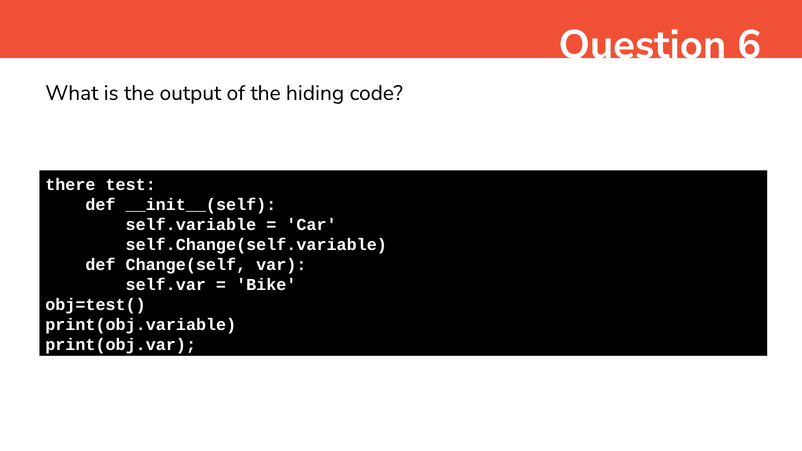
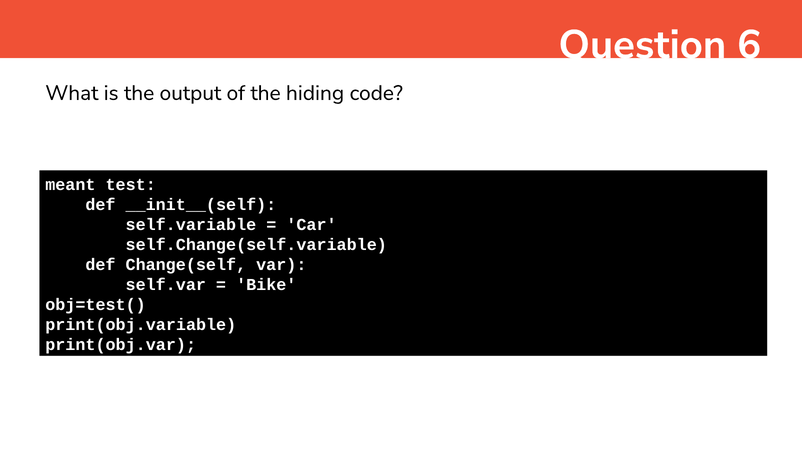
there: there -> meant
